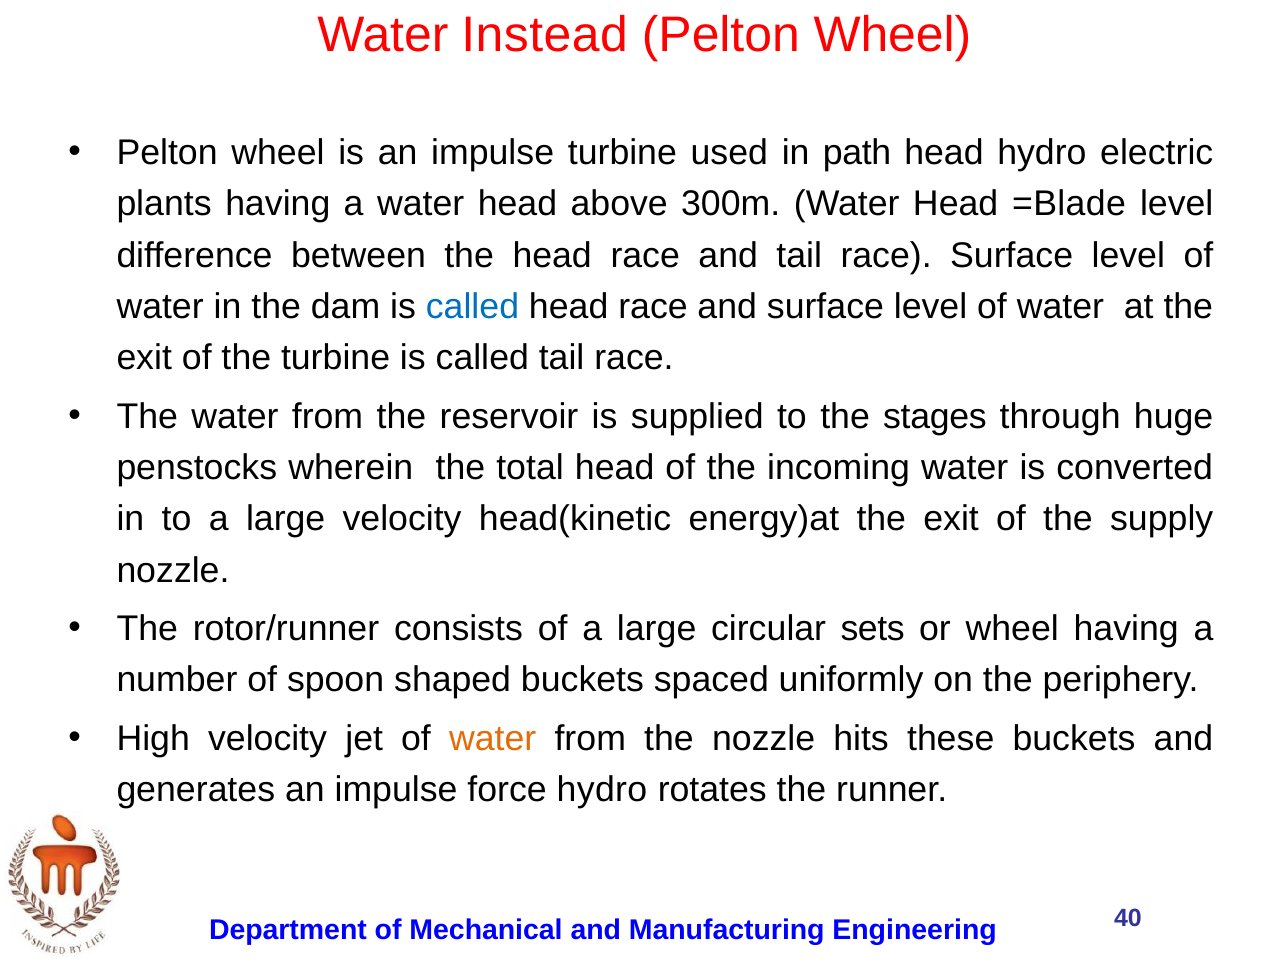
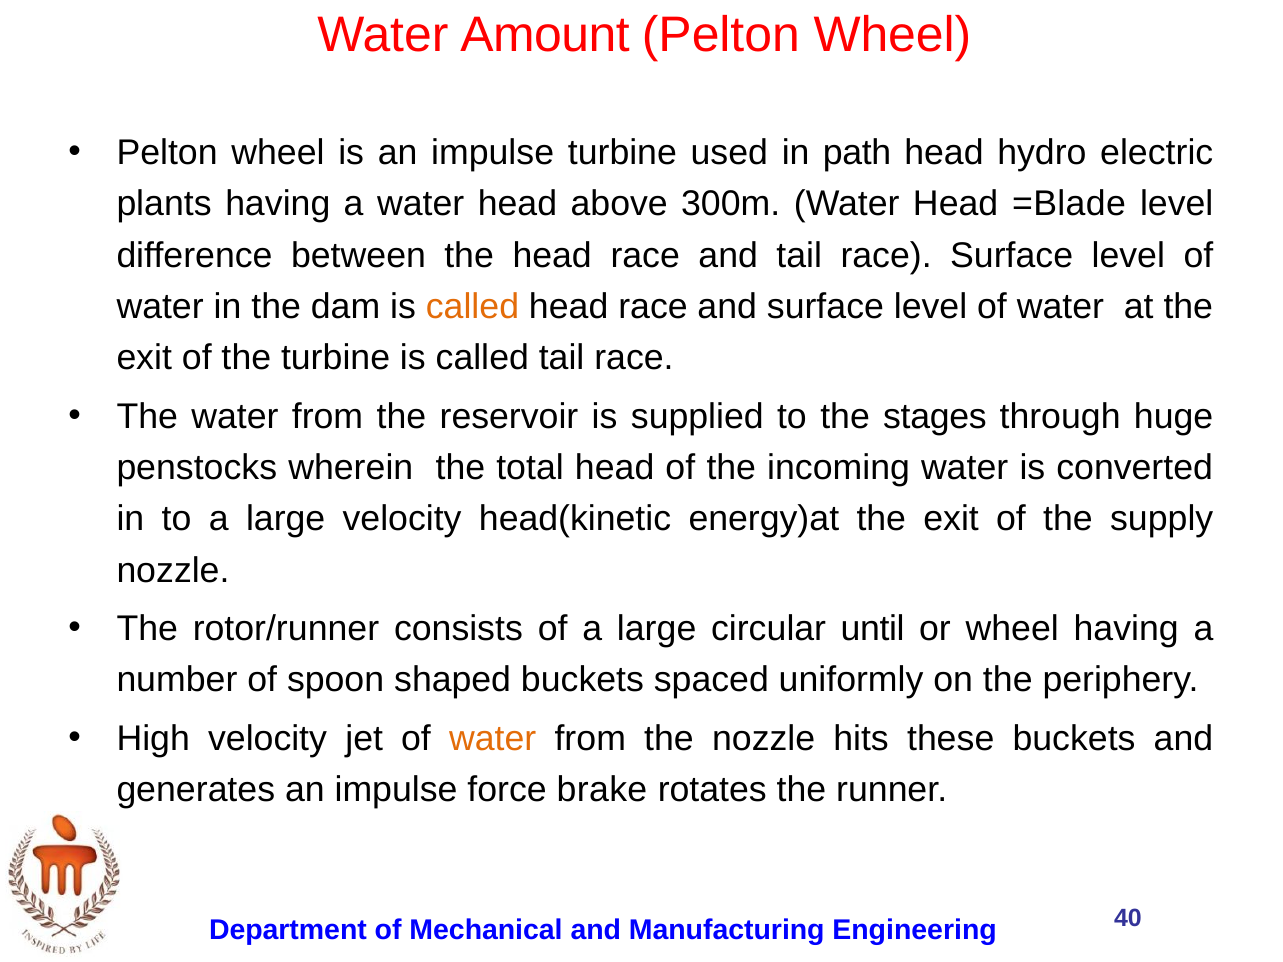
Instead: Instead -> Amount
called at (472, 307) colour: blue -> orange
sets: sets -> until
force hydro: hydro -> brake
